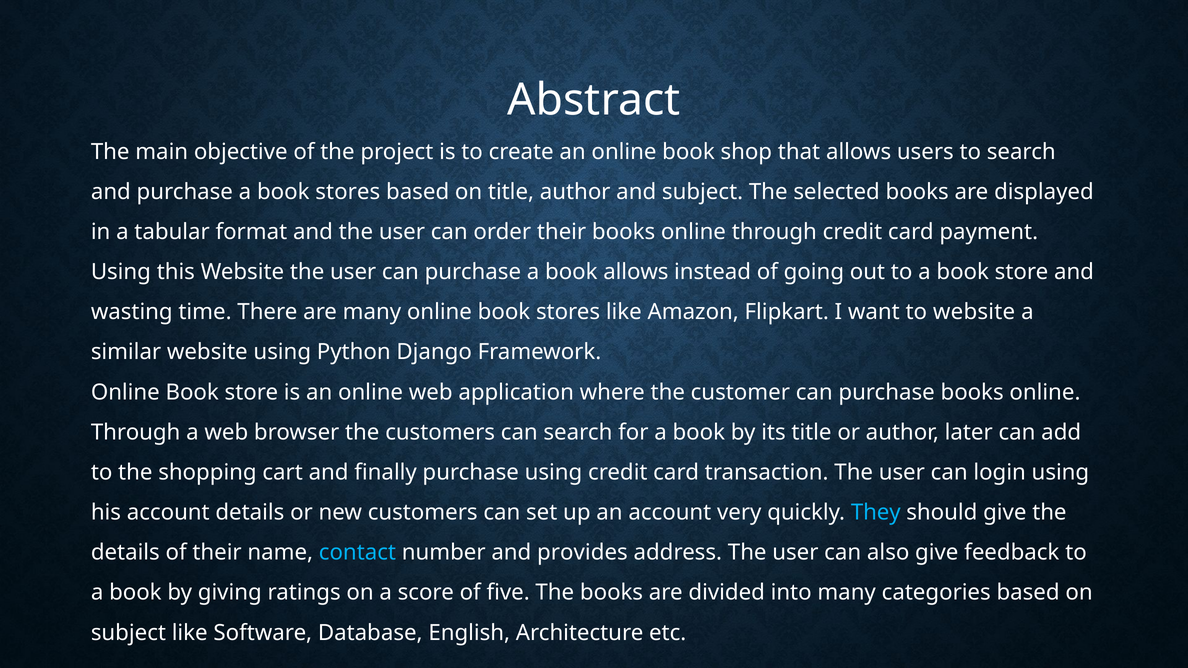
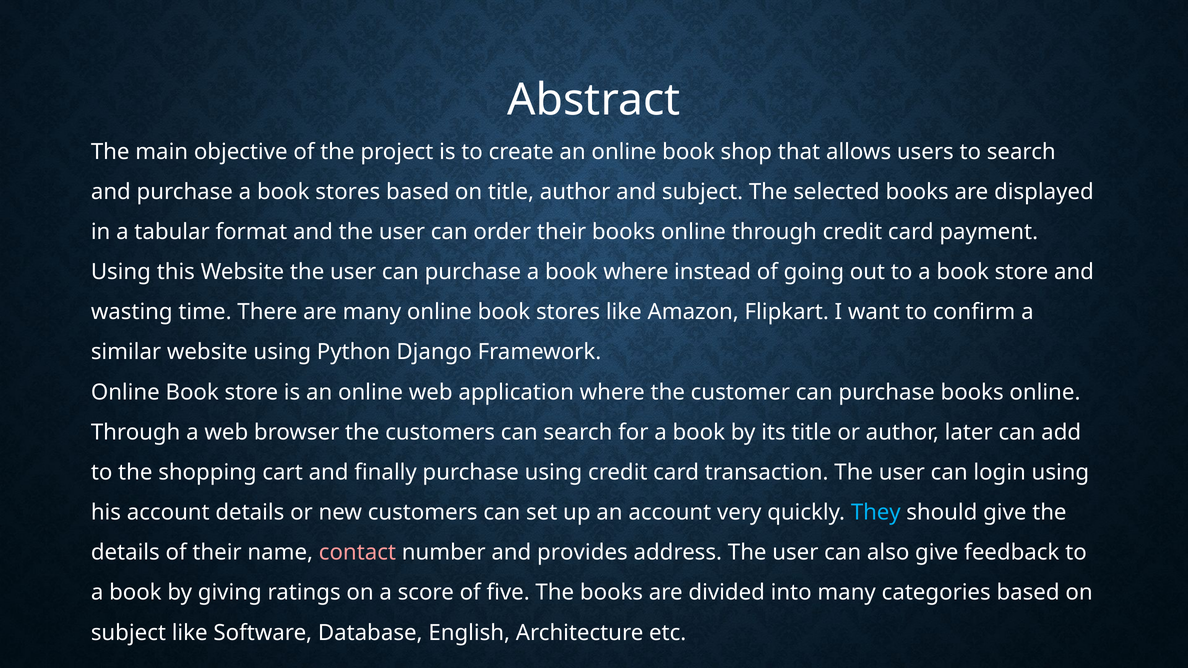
book allows: allows -> where
to website: website -> confirm
contact colour: light blue -> pink
